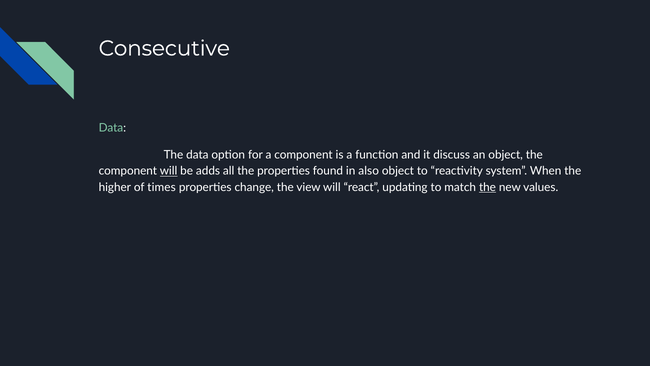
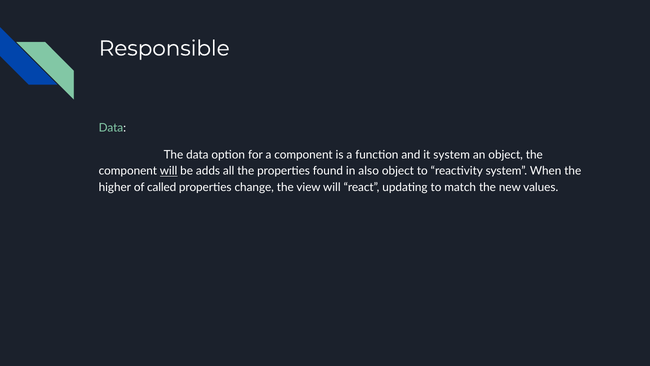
Consecutive: Consecutive -> Responsible
it discuss: discuss -> system
times: times -> called
the at (487, 187) underline: present -> none
